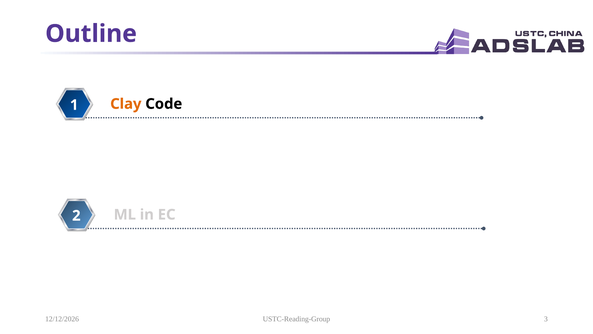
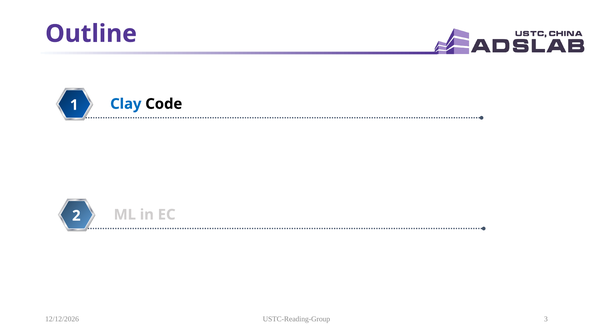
Clay colour: orange -> blue
